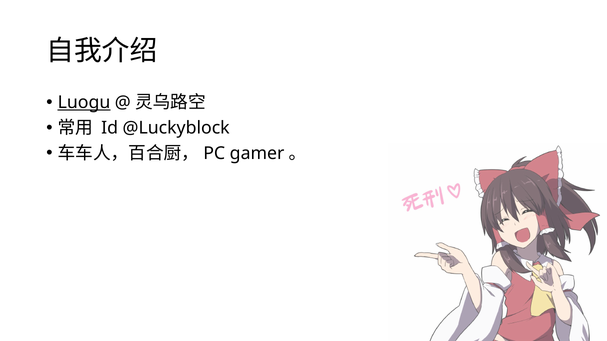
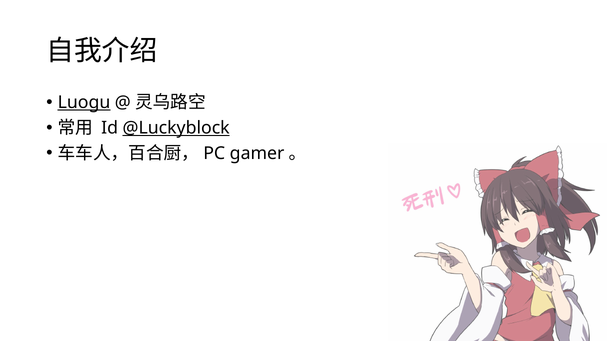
@Luckyblock underline: none -> present
